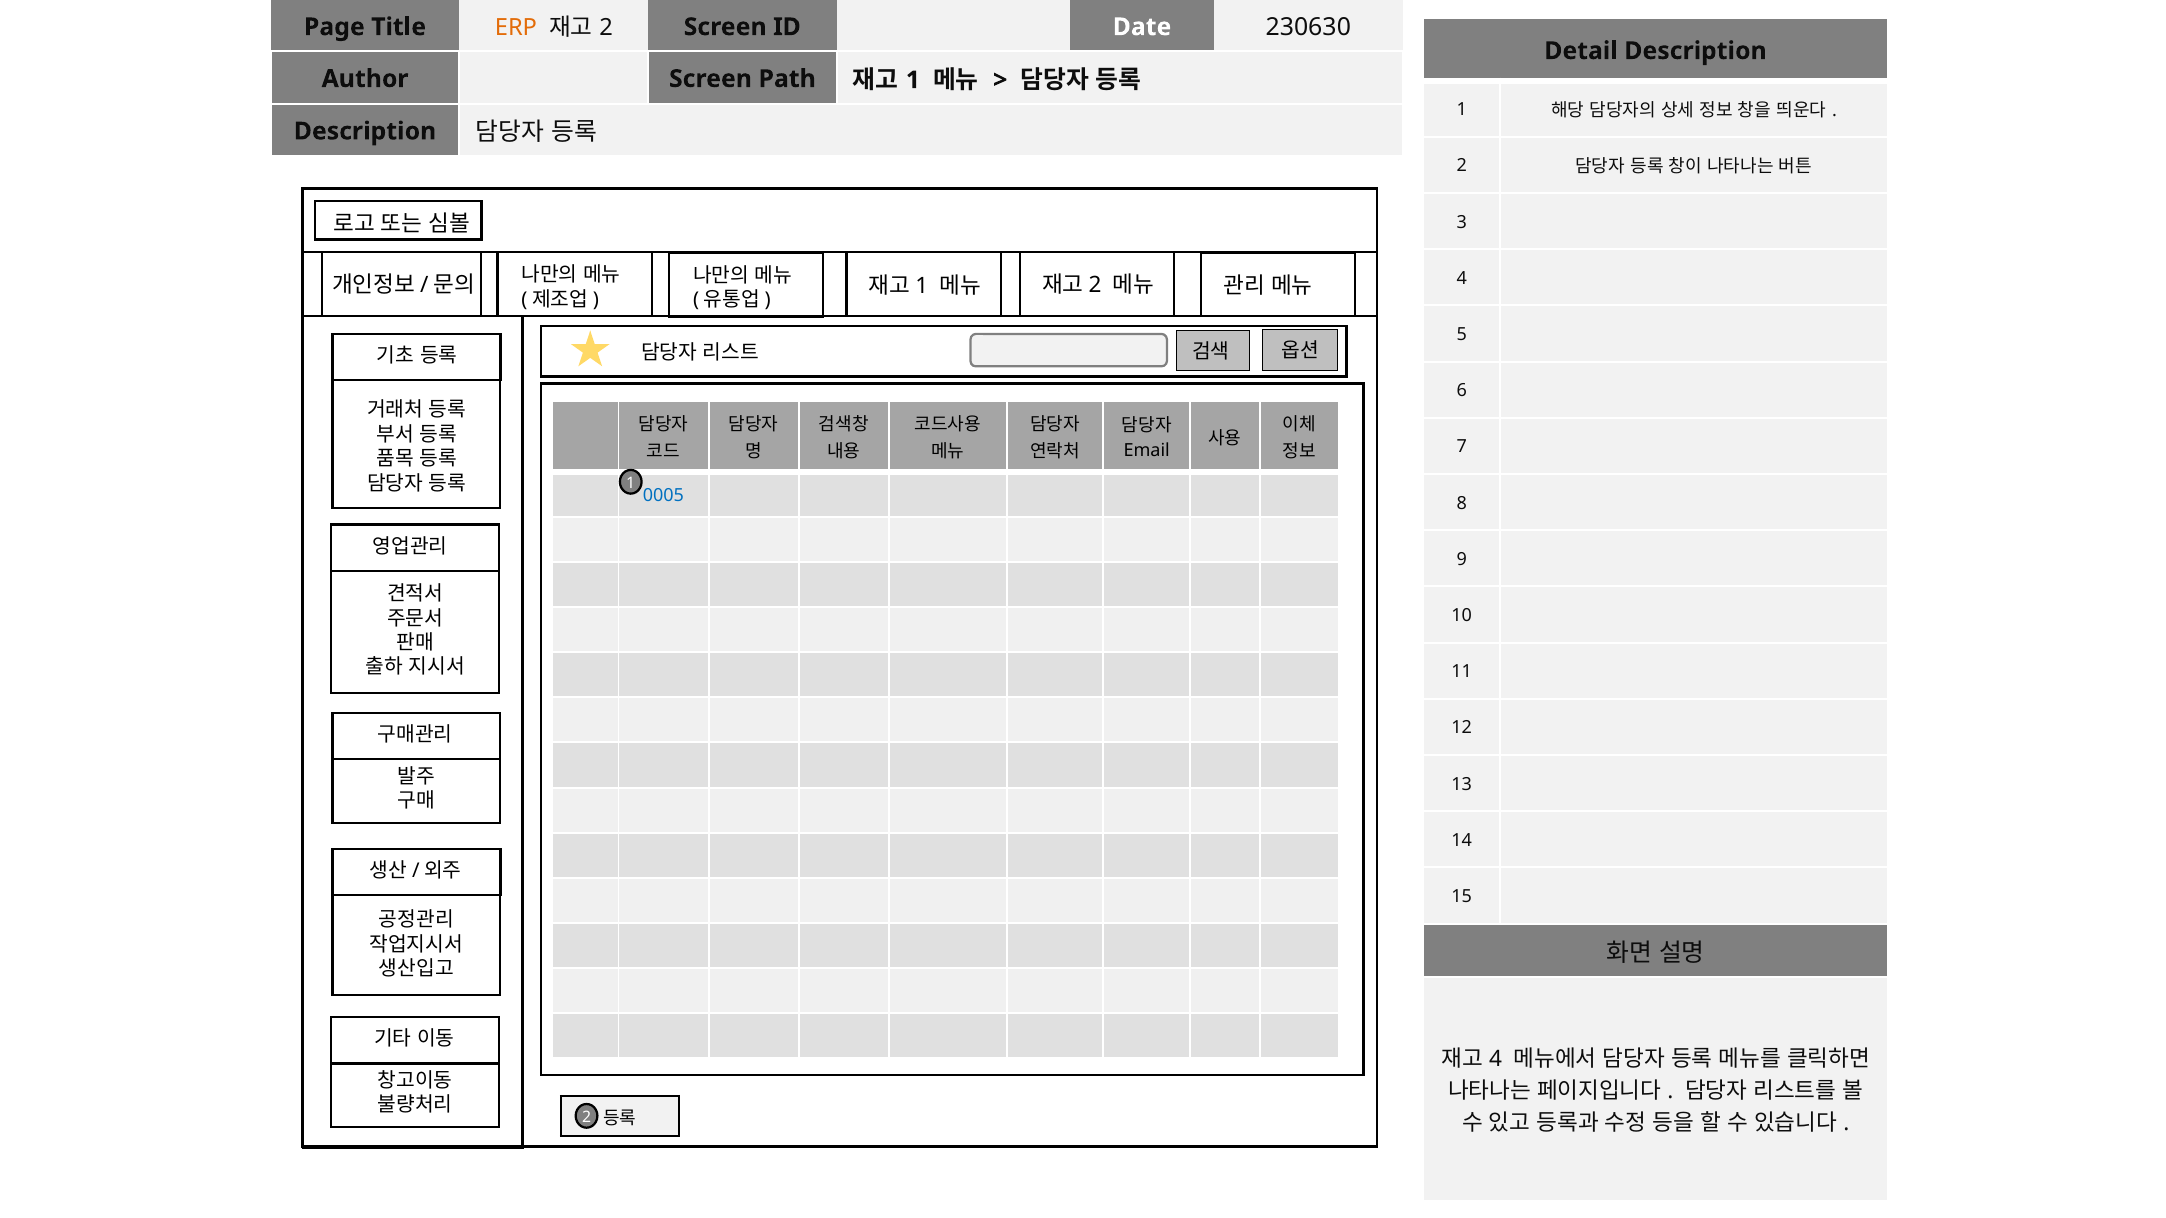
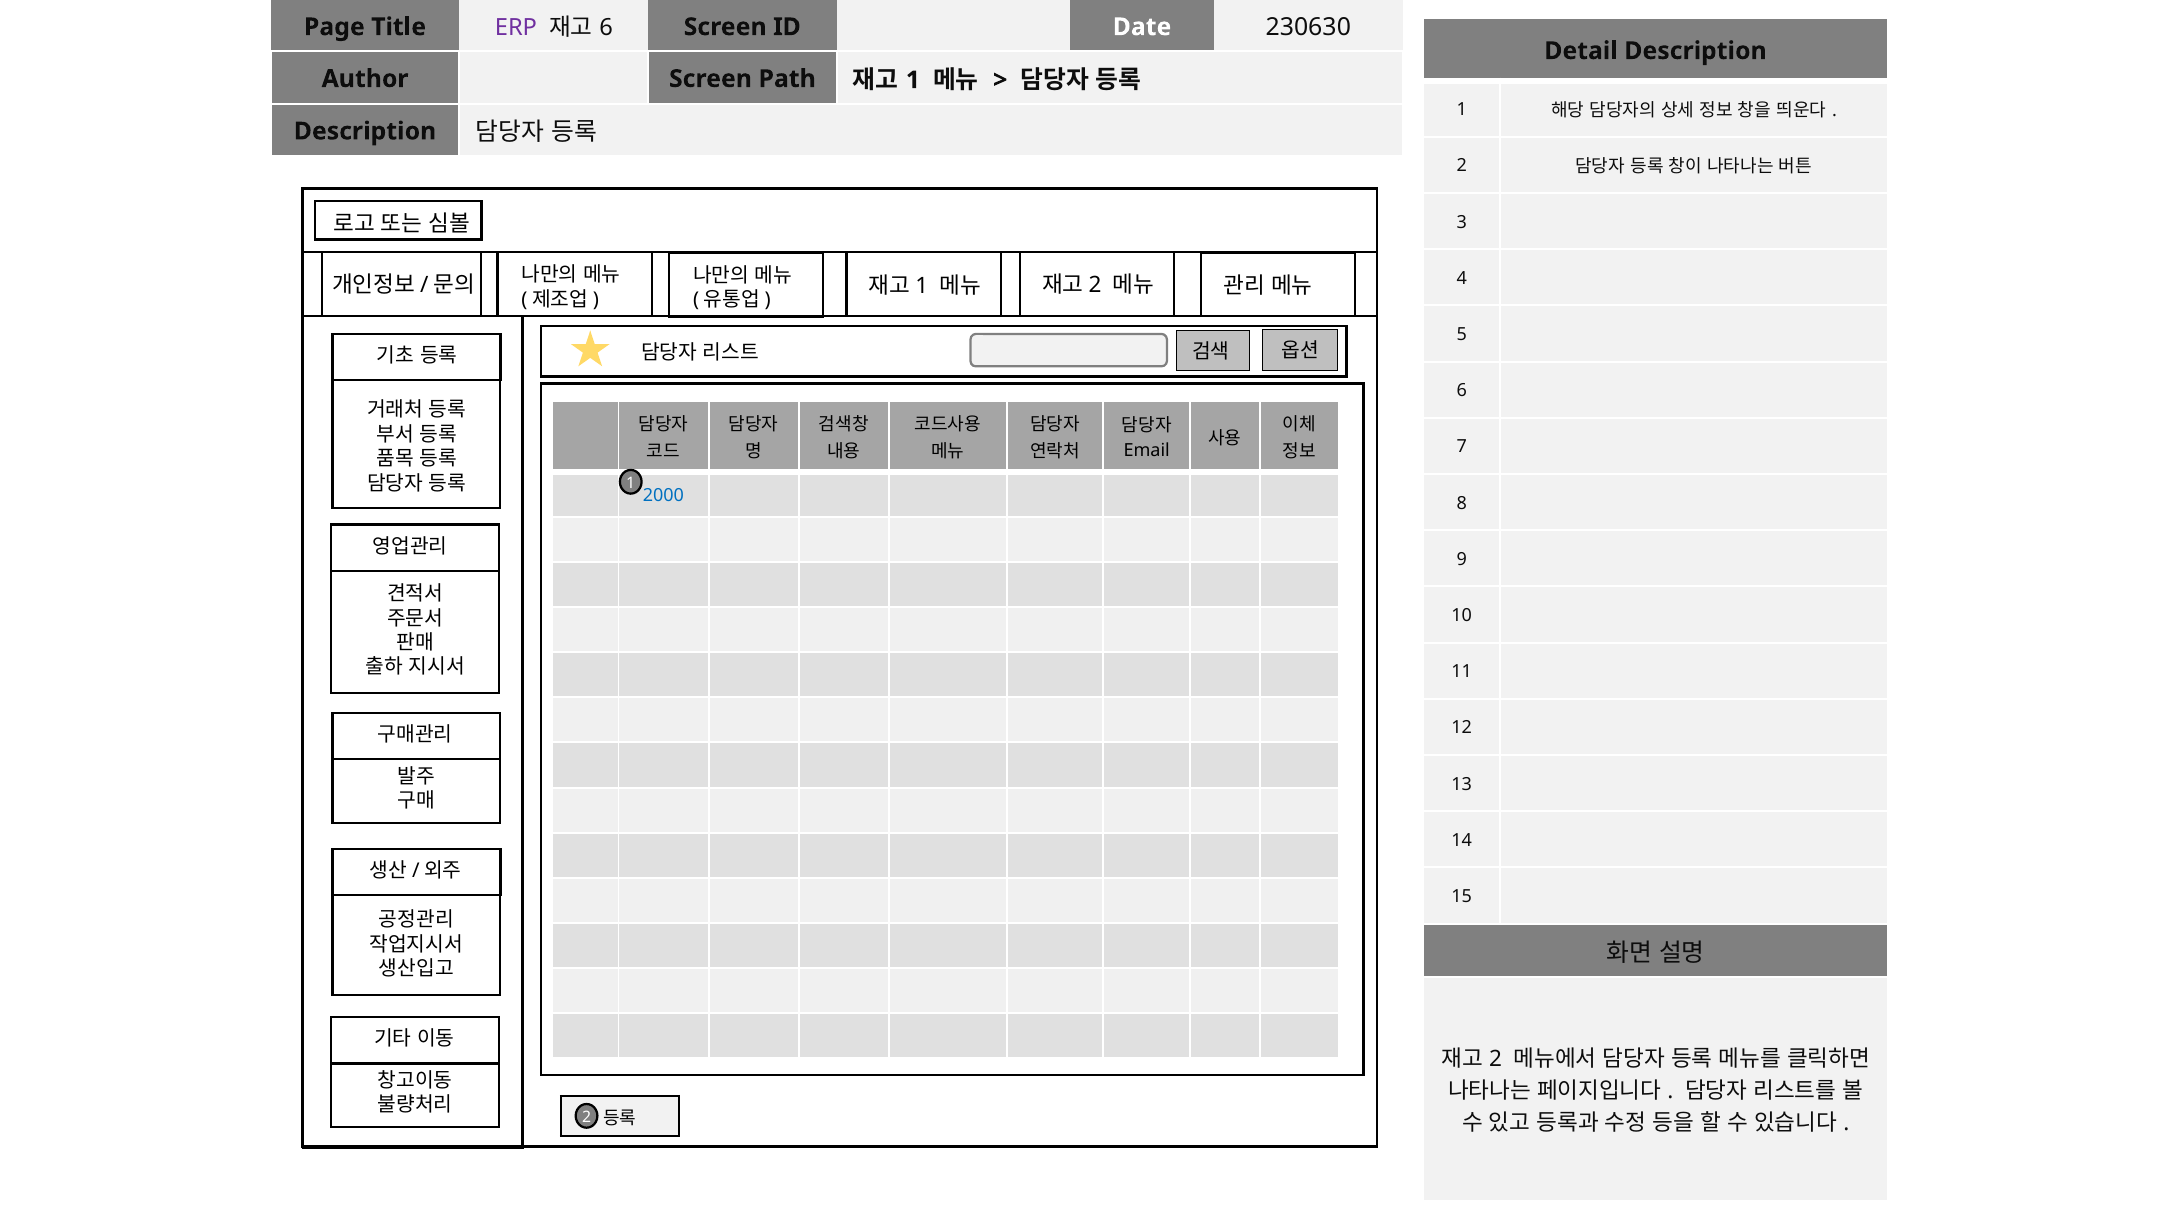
ERP colour: orange -> purple
2 at (606, 28): 2 -> 6
0005: 0005 -> 2000
4 at (1496, 1059): 4 -> 2
